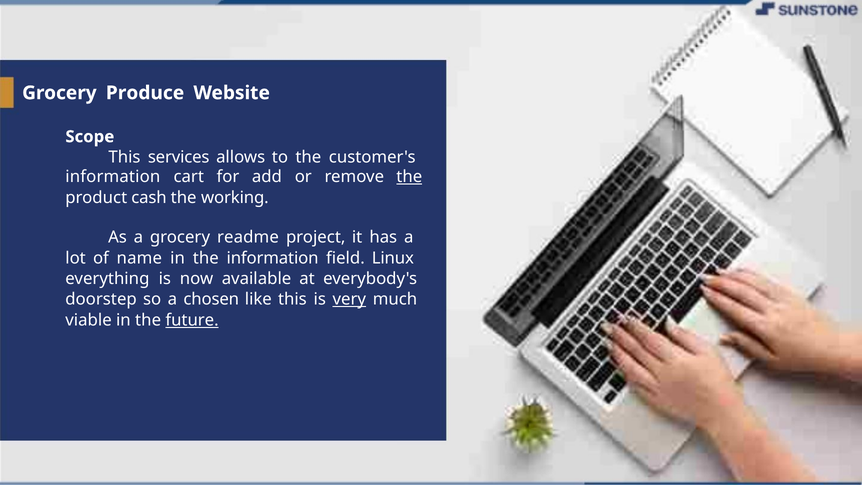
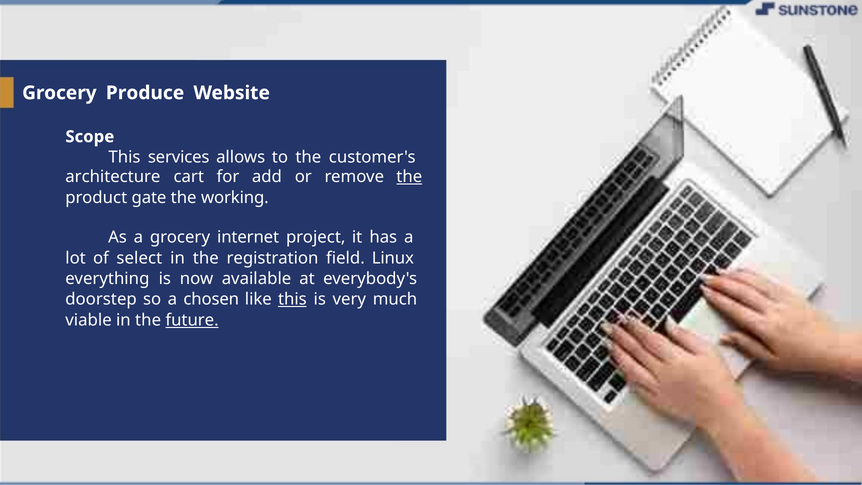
information at (113, 177): information -> architecture
cash: cash -> gate
readme: readme -> internet
name: name -> select
the information: information -> registration
this at (292, 299) underline: none -> present
very underline: present -> none
